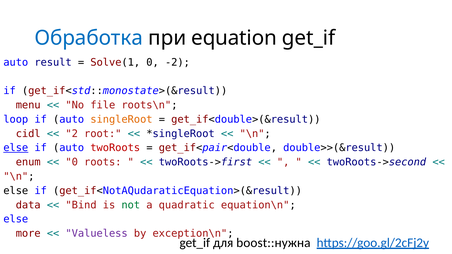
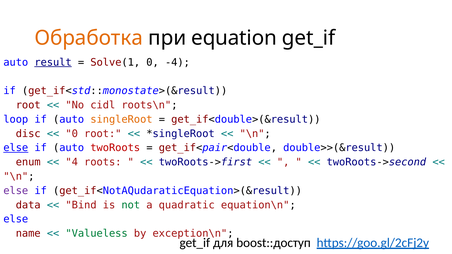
Обработка colour: blue -> orange
result underline: none -> present
-2: -2 -> -4
menu at (28, 105): menu -> root
file: file -> cidl
cidl: cidl -> disc
2 at (72, 134): 2 -> 0
0 at (72, 162): 0 -> 4
else at (16, 191) colour: black -> purple
more: more -> name
Valueless colour: purple -> green
boost::нужна: boost::нужна -> boost::доступ
